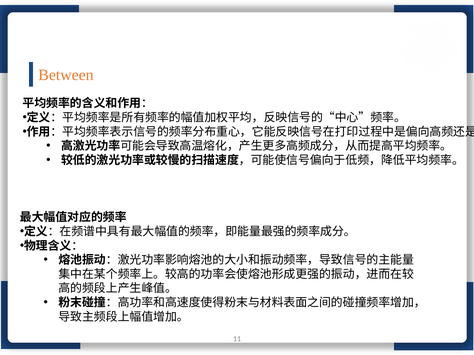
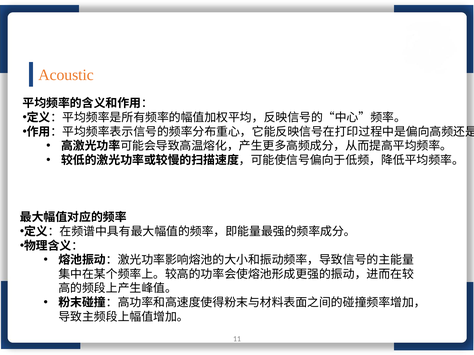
Between: Between -> Acoustic
